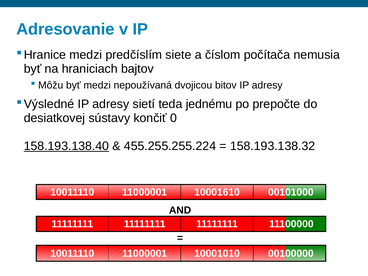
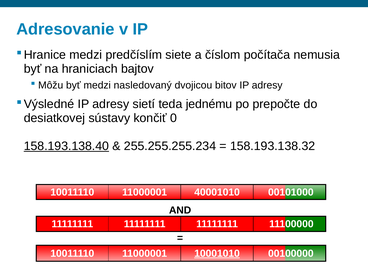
nepoužívaná: nepoužívaná -> nasledovaný
455.255.255.224: 455.255.255.224 -> 255.255.255.234
10001610: 10001610 -> 40001010
10001010 underline: none -> present
